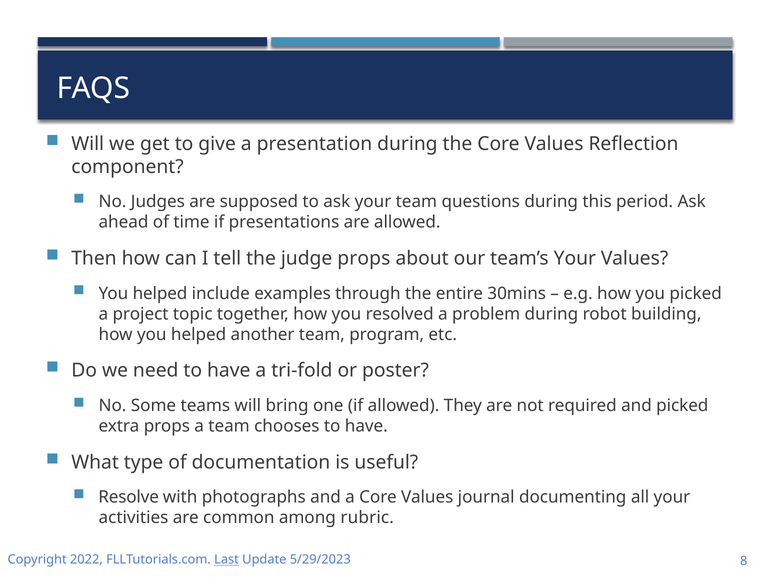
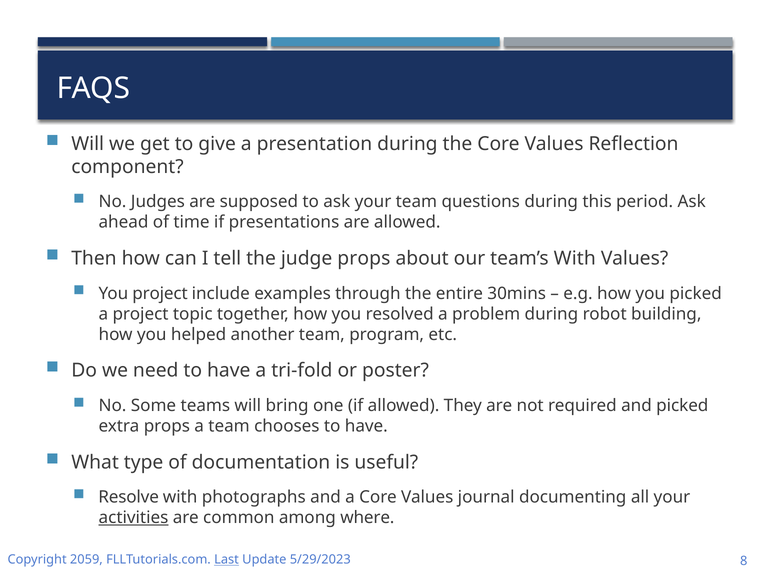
team’s Your: Your -> With
helped at (160, 293): helped -> project
activities underline: none -> present
rubric: rubric -> where
2022: 2022 -> 2059
